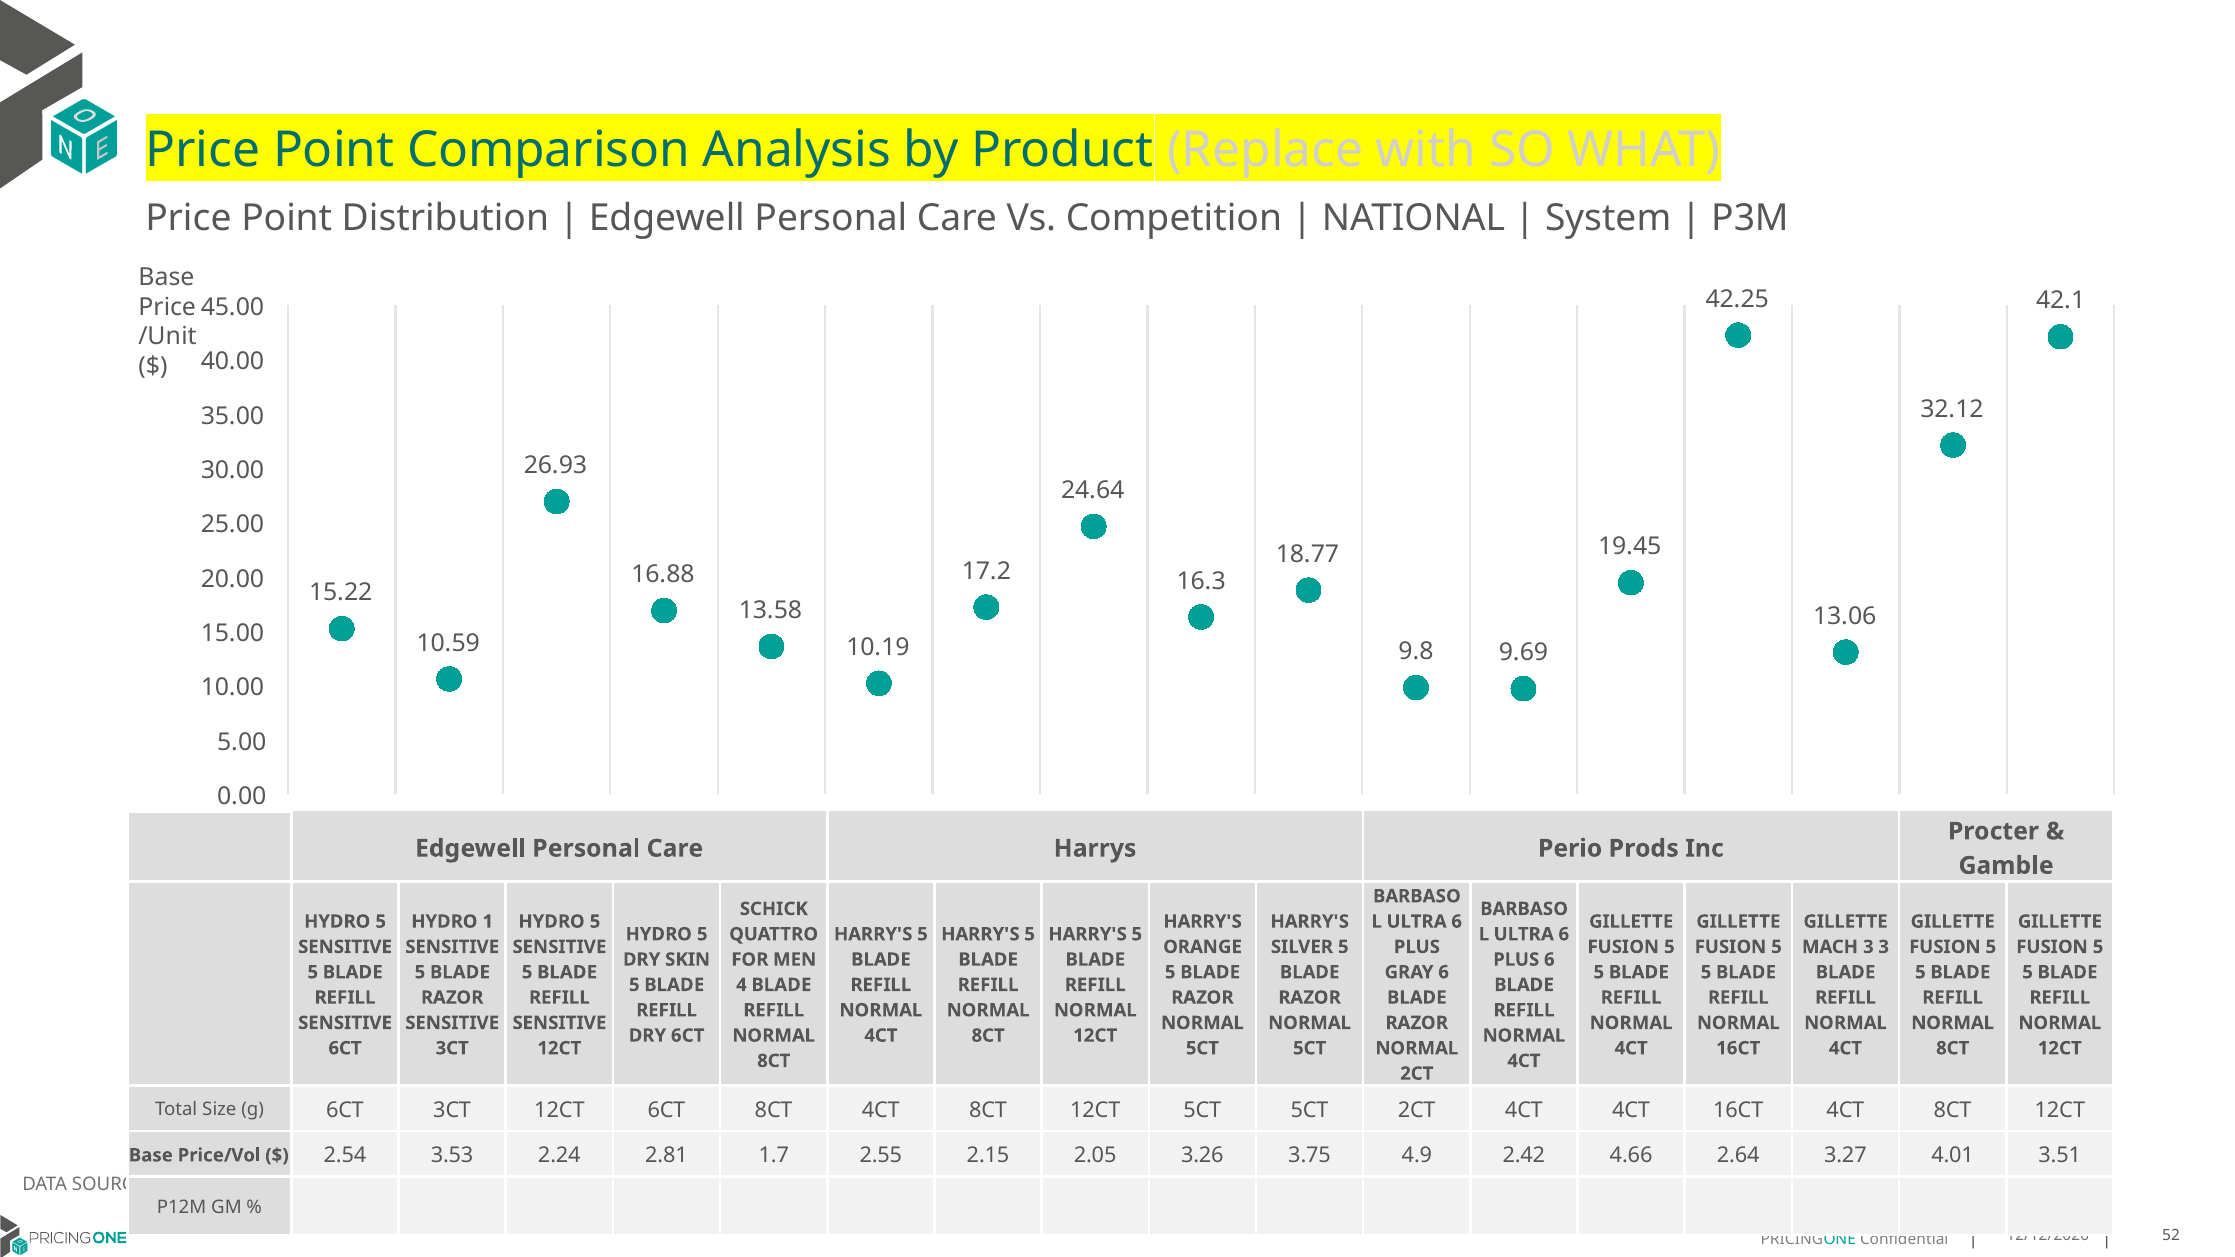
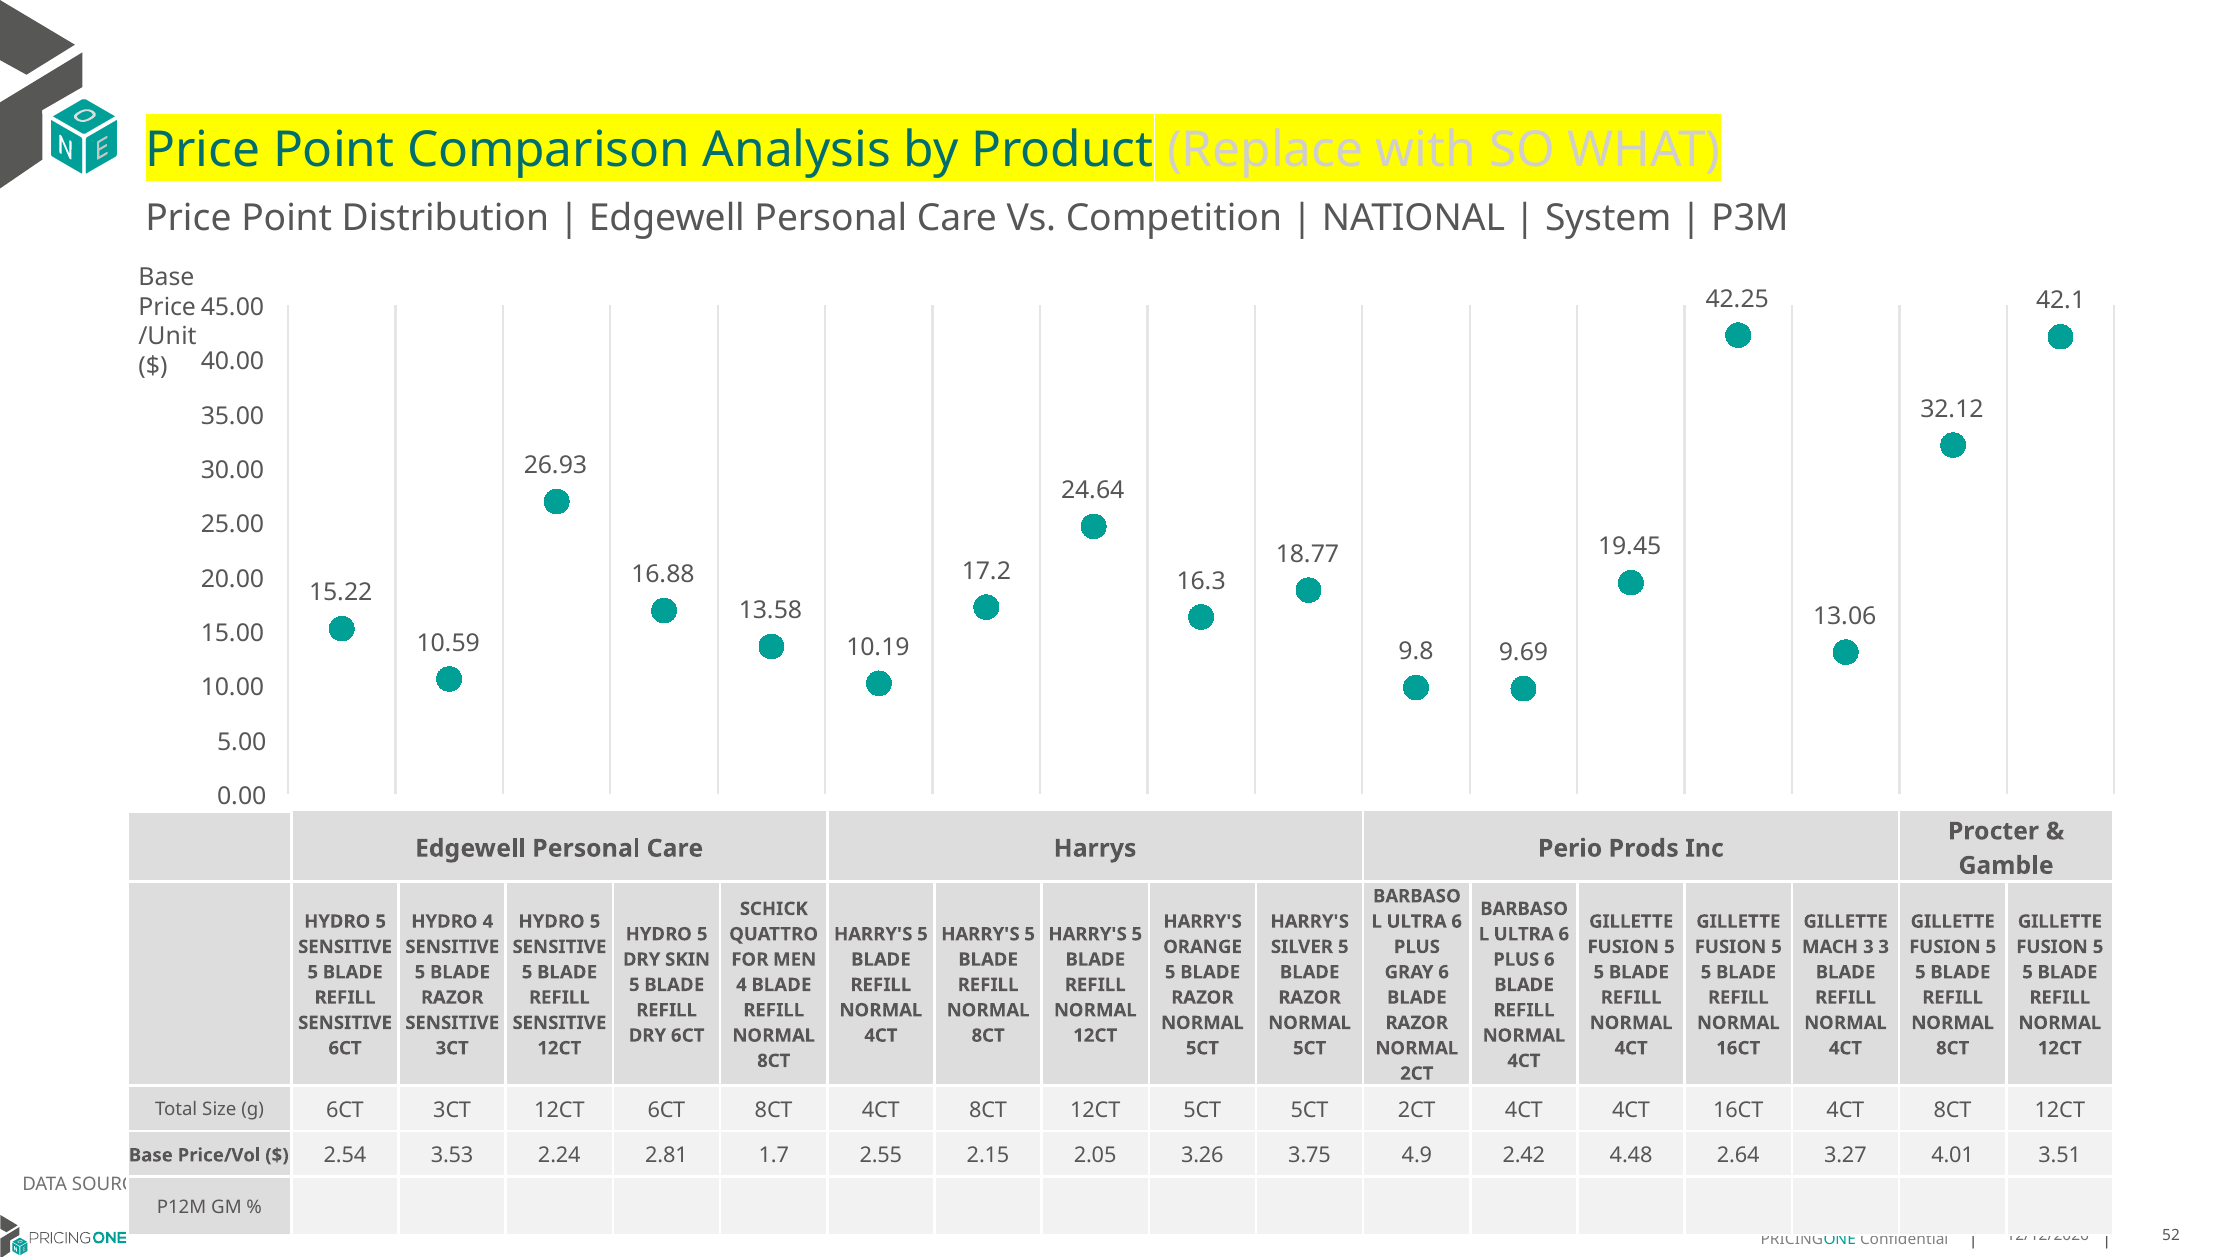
HYDRO 1: 1 -> 4
4.66: 4.66 -> 4.48
